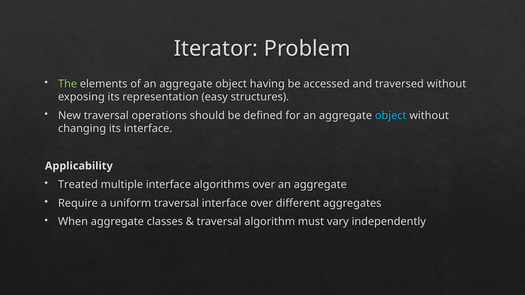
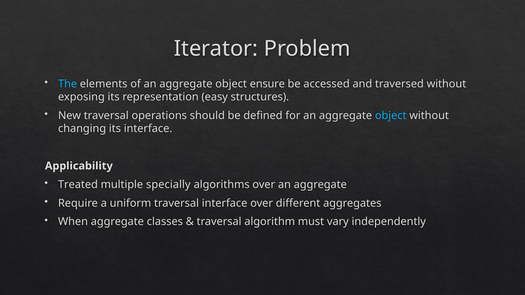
The colour: light green -> light blue
having: having -> ensure
multiple interface: interface -> specially
